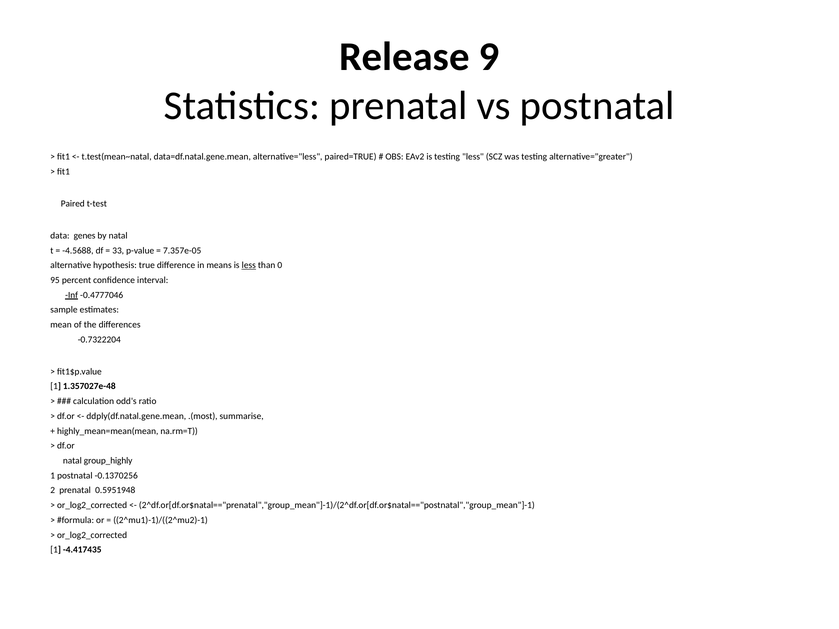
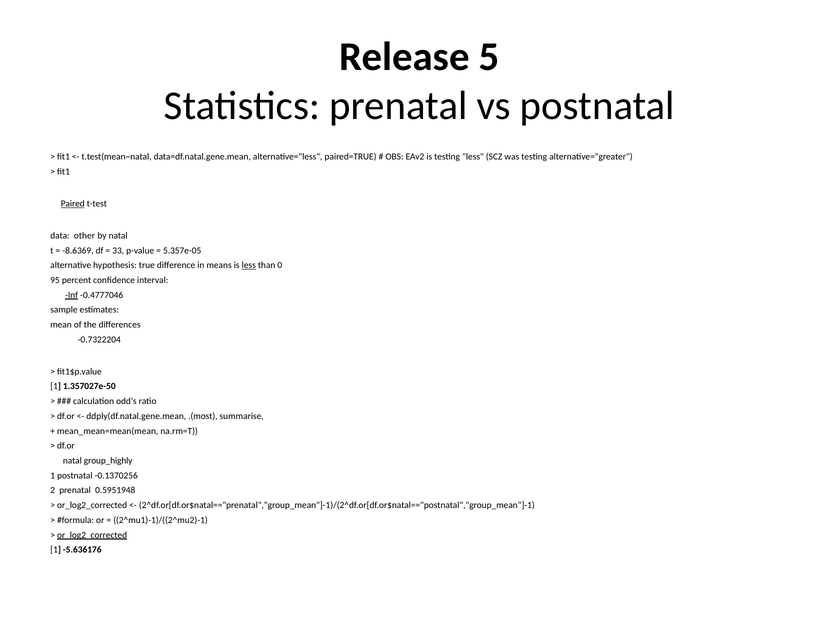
9: 9 -> 5
Paired underline: none -> present
genes: genes -> other
-4.5688: -4.5688 -> -8.6369
7.357e-05: 7.357e-05 -> 5.357e-05
1.357027e-48: 1.357027e-48 -> 1.357027e-50
highly_mean=mean(mean: highly_mean=mean(mean -> mean_mean=mean(mean
or_log2_corrected at (92, 535) underline: none -> present
-4.417435: -4.417435 -> -5.636176
